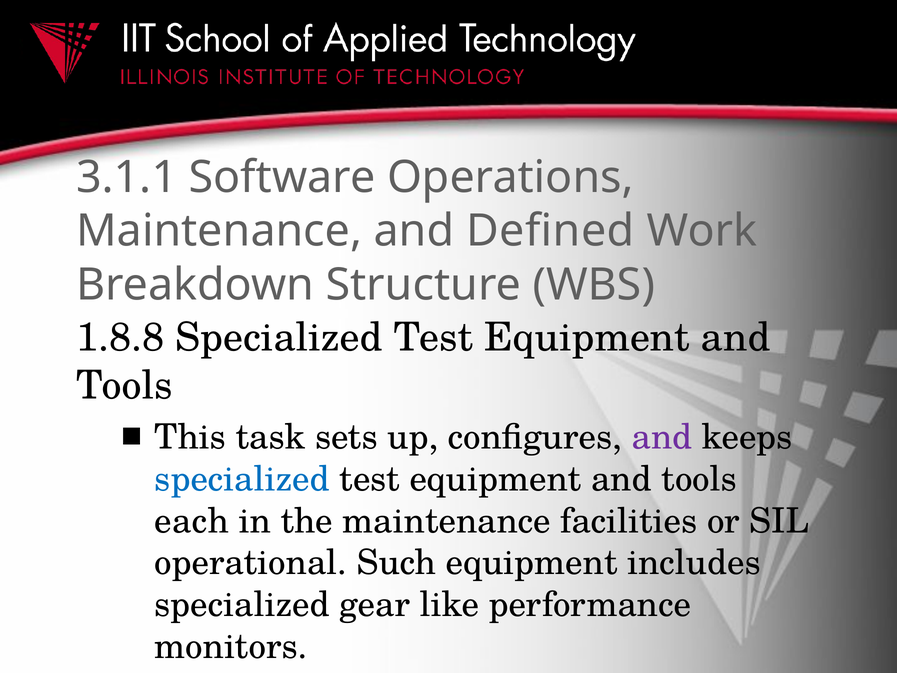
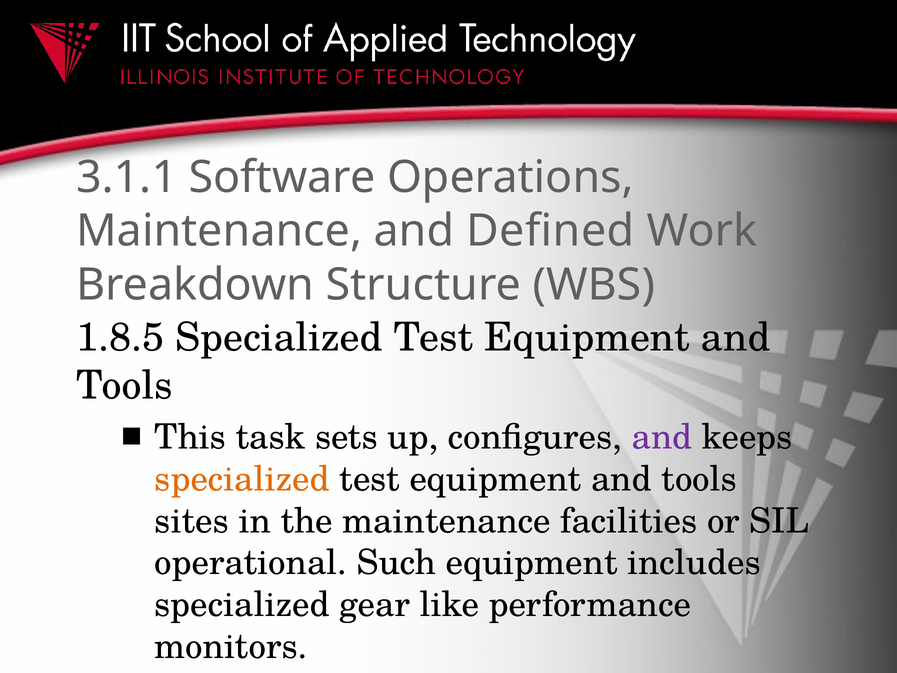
1.8.8: 1.8.8 -> 1.8.5
specialized at (242, 479) colour: blue -> orange
each: each -> sites
